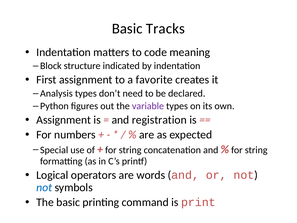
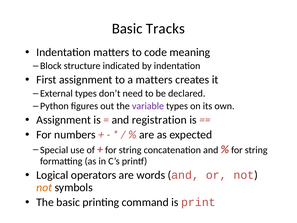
a favorite: favorite -> matters
Analysis: Analysis -> External
not at (44, 187) colour: blue -> orange
